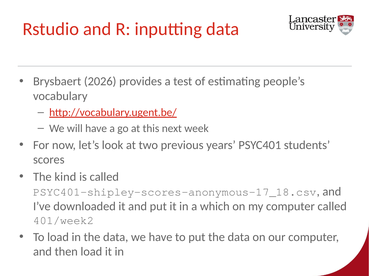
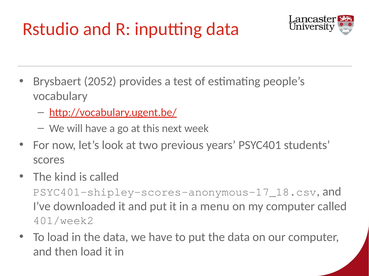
2026: 2026 -> 2052
which: which -> menu
